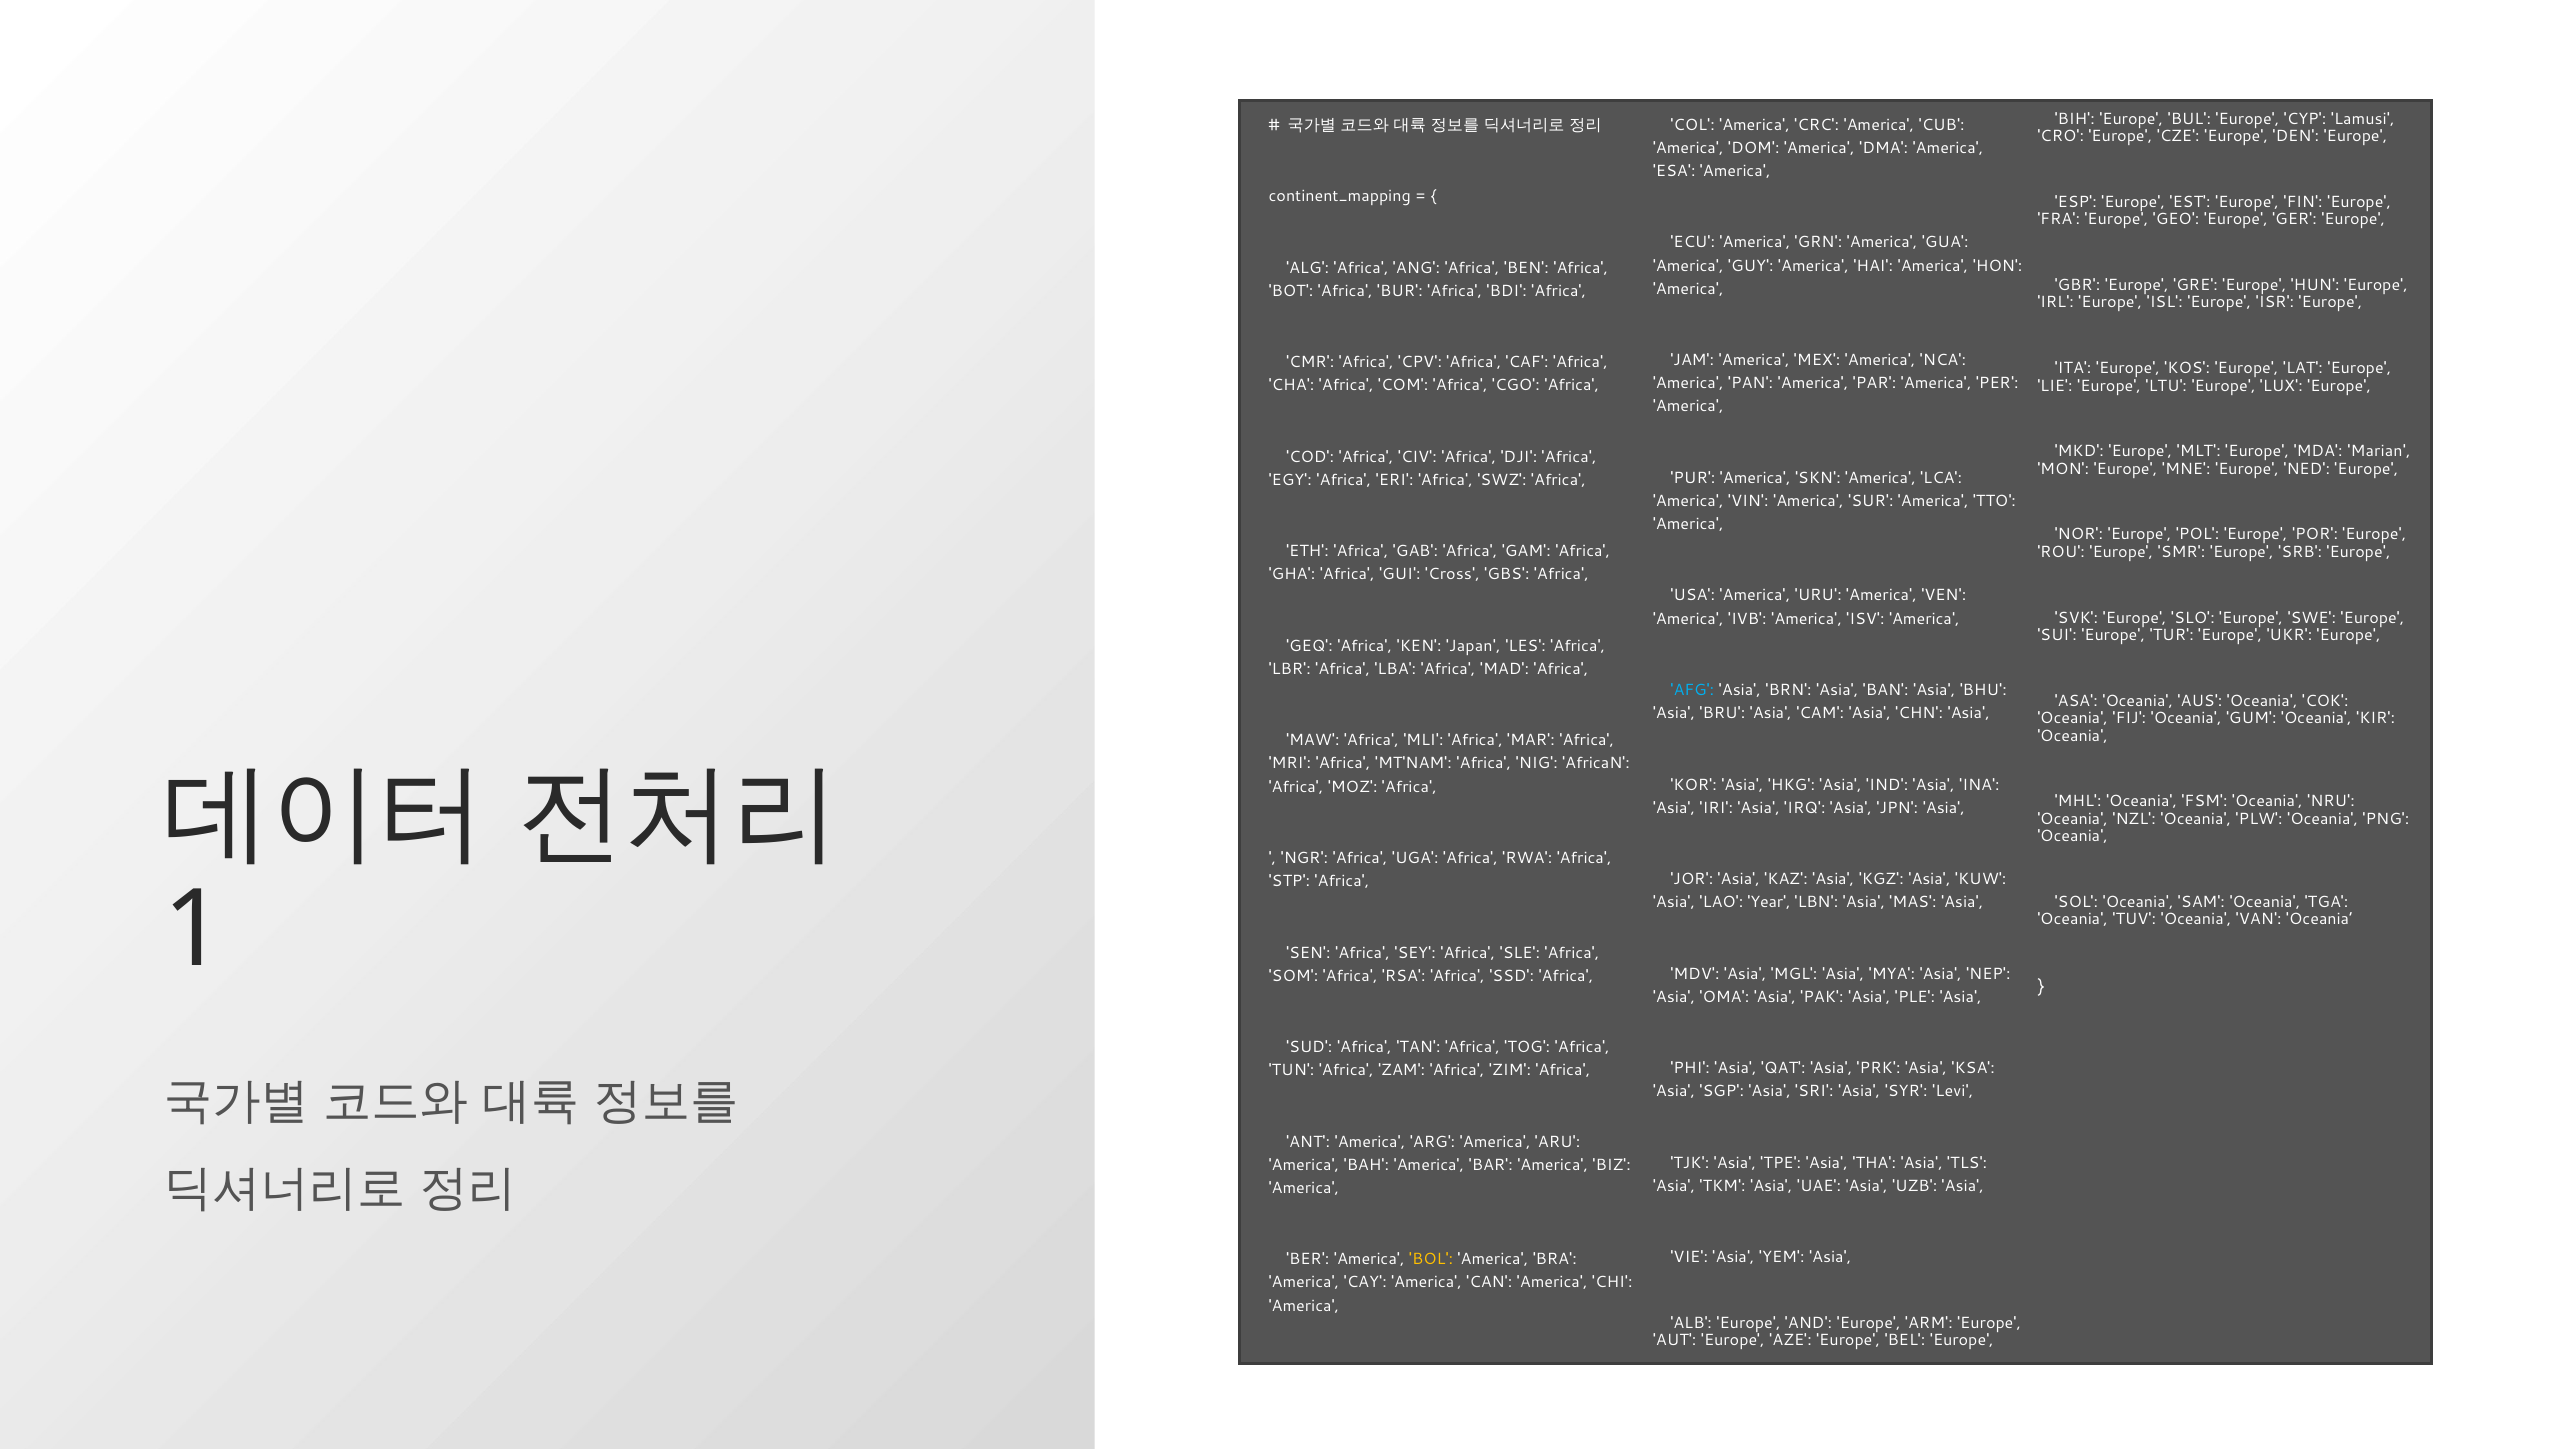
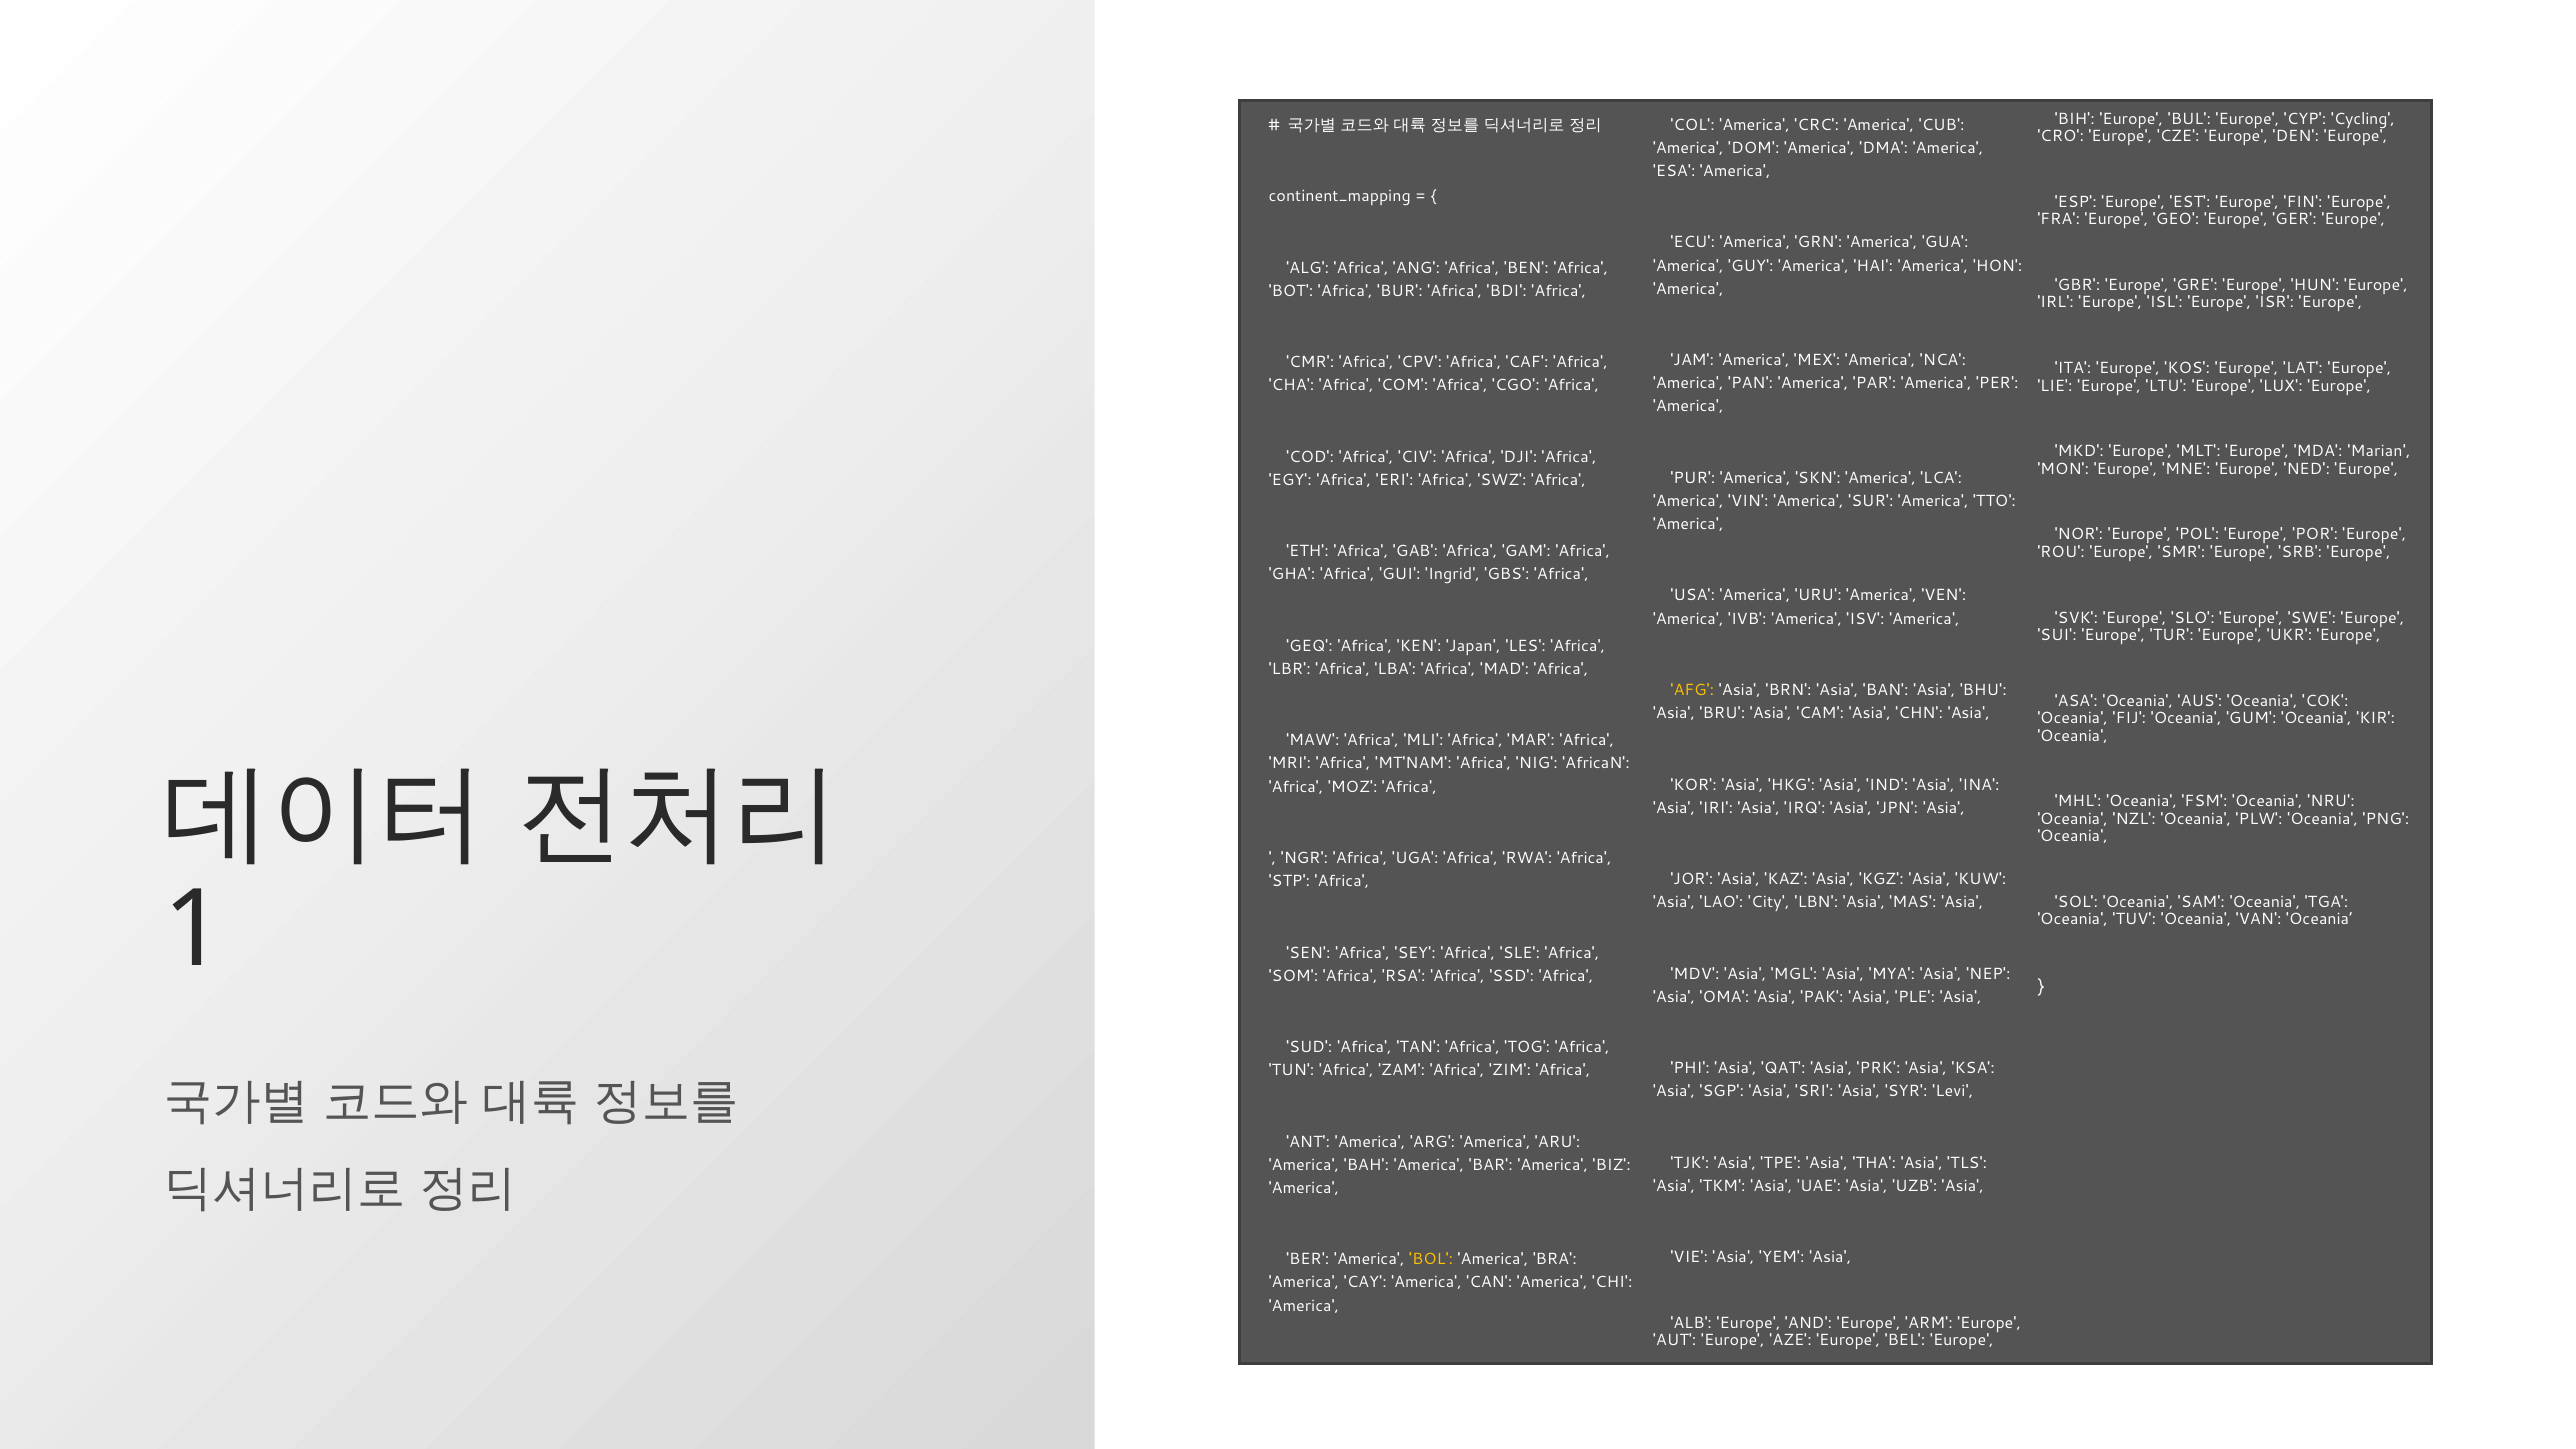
Lamusi: Lamusi -> Cycling
Cross: Cross -> Ingrid
AFG colour: light blue -> yellow
Year: Year -> City
